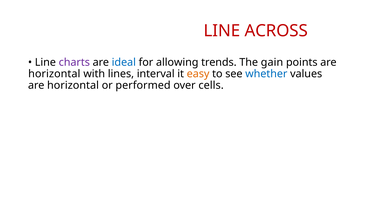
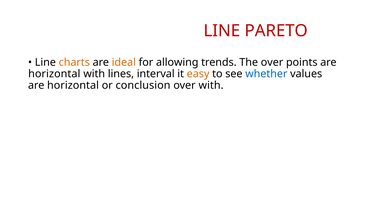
ACROSS: ACROSS -> PARETO
charts colour: purple -> orange
ideal colour: blue -> orange
The gain: gain -> over
performed: performed -> conclusion
over cells: cells -> with
